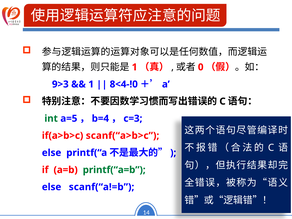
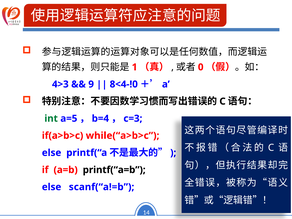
9>3: 9>3 -> 4>3
1 at (91, 84): 1 -> 9
scanf(“a>b>c: scanf(“a>b>c -> while(“a>b>c
printf(“a=b colour: green -> black
